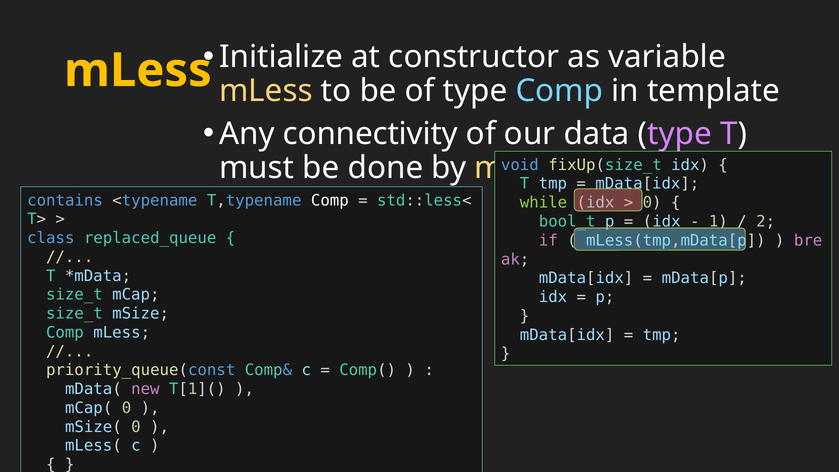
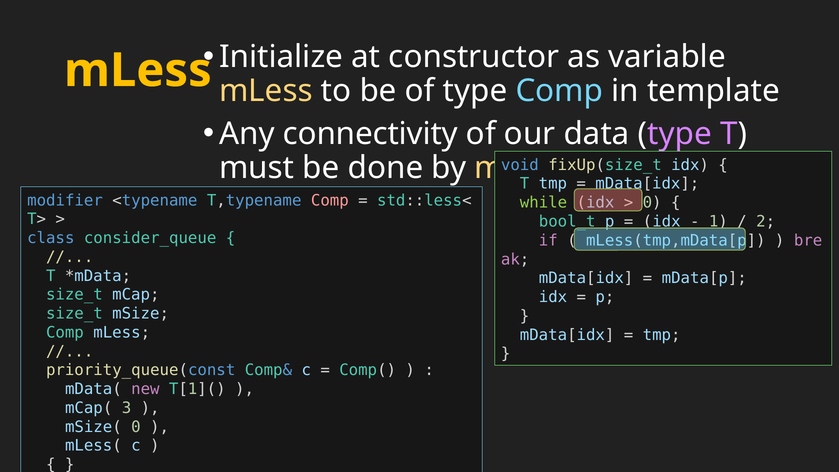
contains: contains -> modifier
Comp at (330, 200) colour: white -> pink
replaced_queue: replaced_queue -> consider_queue
mCap( 0: 0 -> 3
